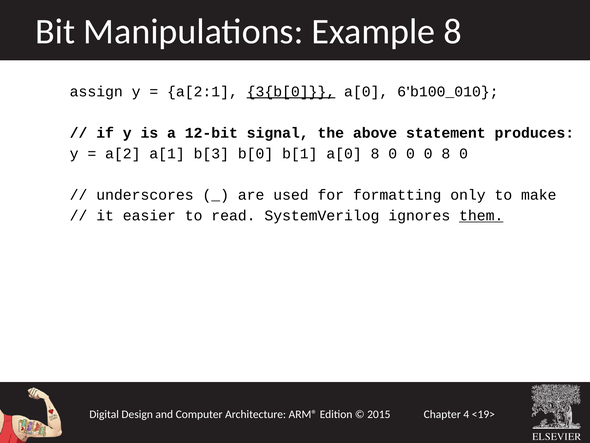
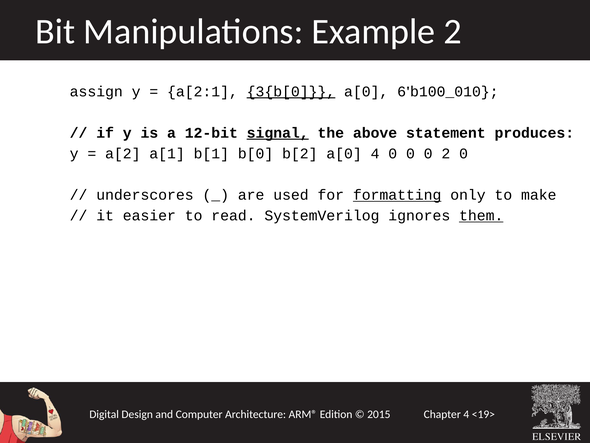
Example 8: 8 -> 2
signal underline: none -> present
b[3: b[3 -> b[1
b[1: b[1 -> b[2
a[0 8: 8 -> 4
0 8: 8 -> 2
formatting underline: none -> present
